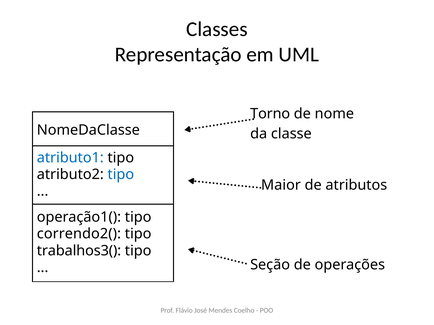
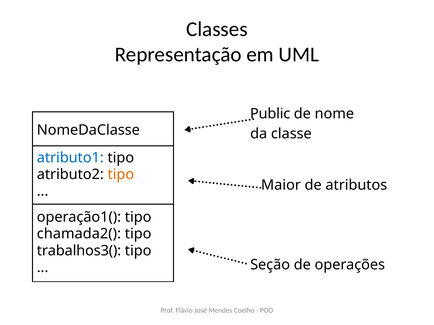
Torno: Torno -> Public
tipo at (121, 175) colour: blue -> orange
correndo2(: correndo2( -> chamada2(
